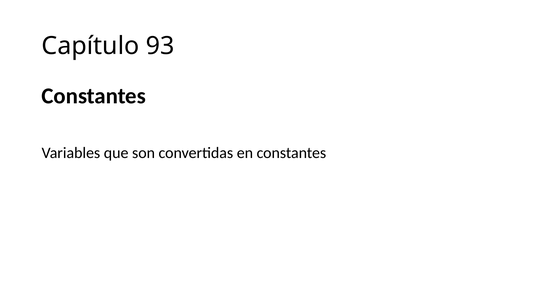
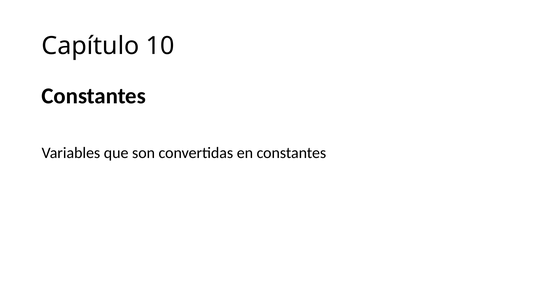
93: 93 -> 10
